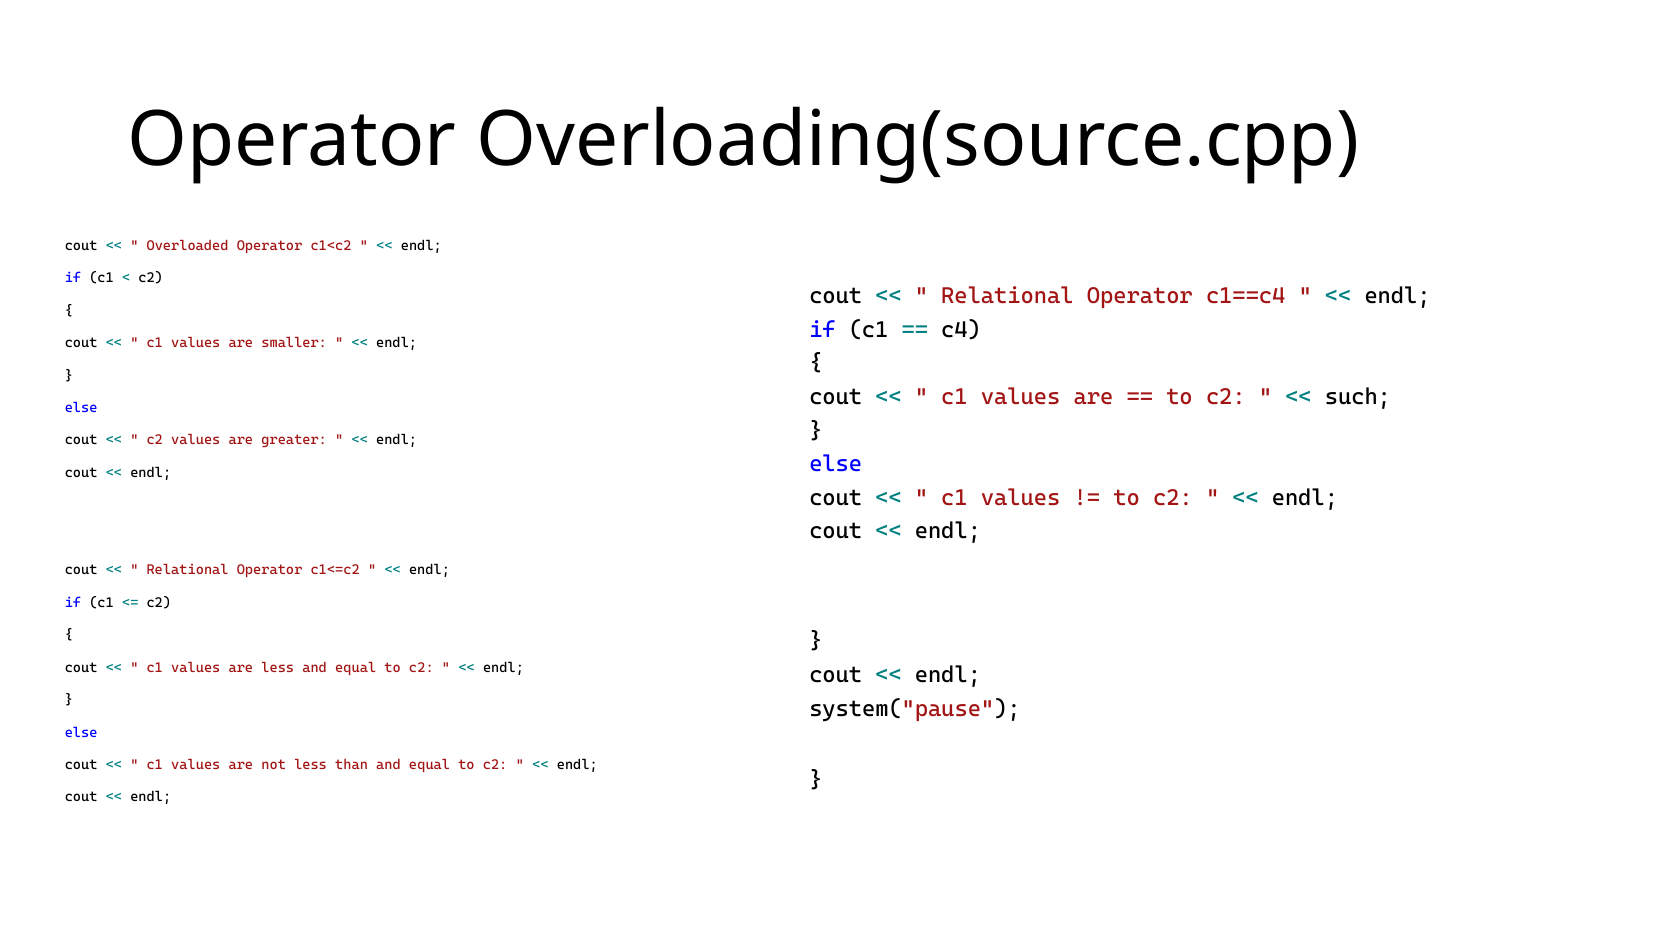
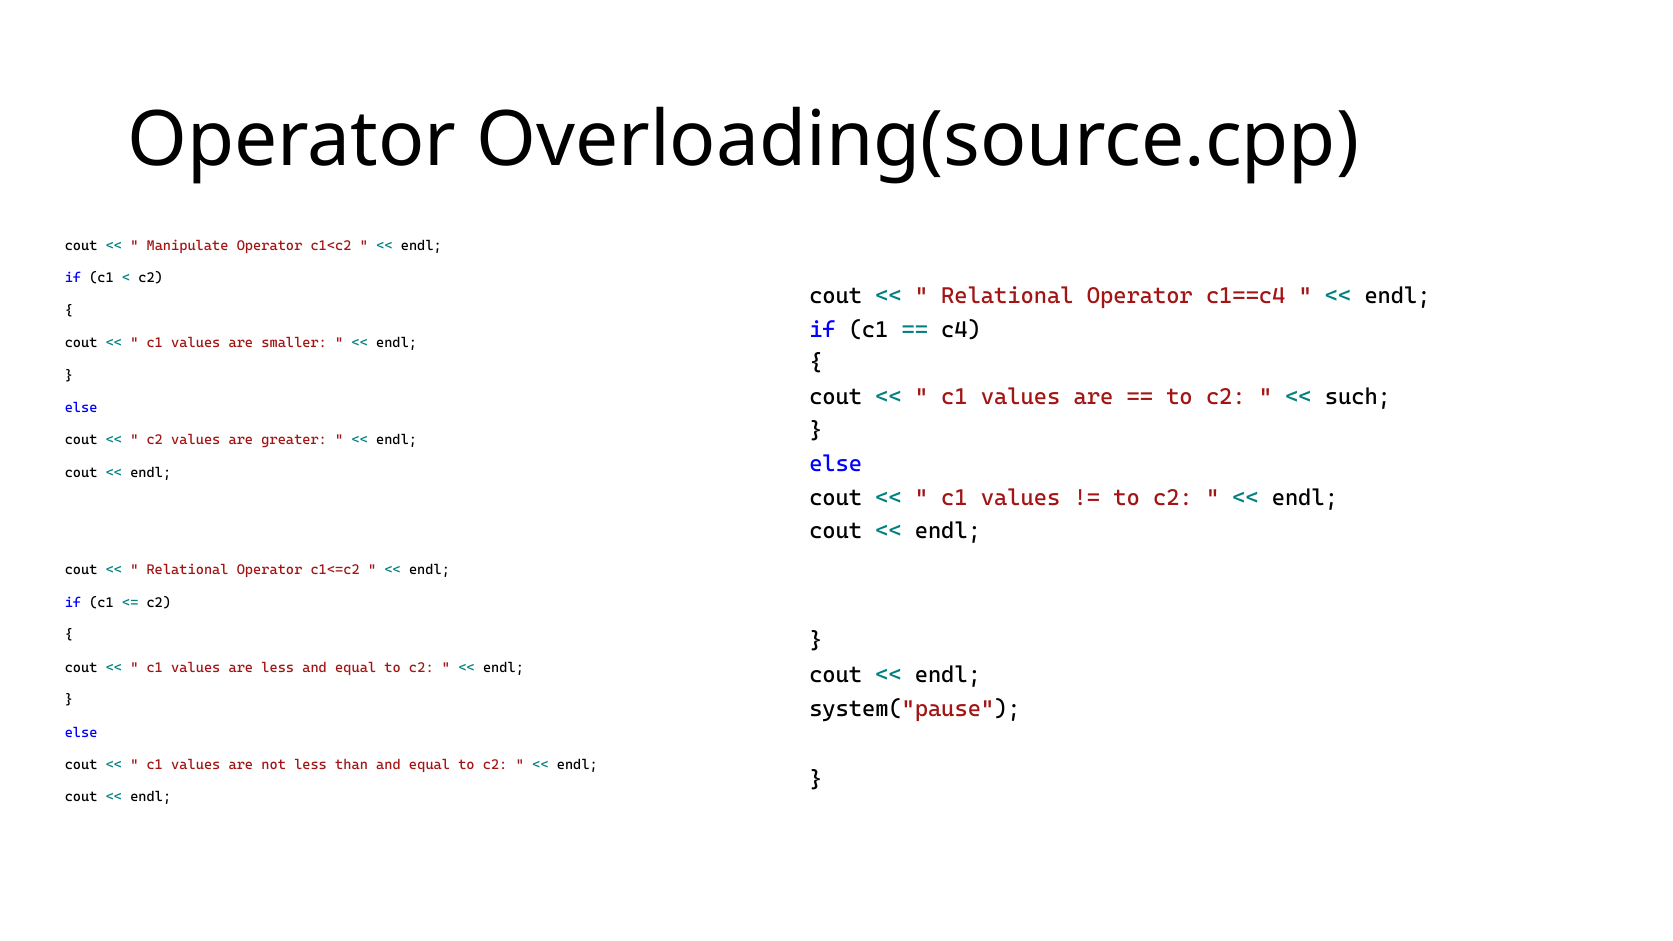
Overloaded: Overloaded -> Manipulate
